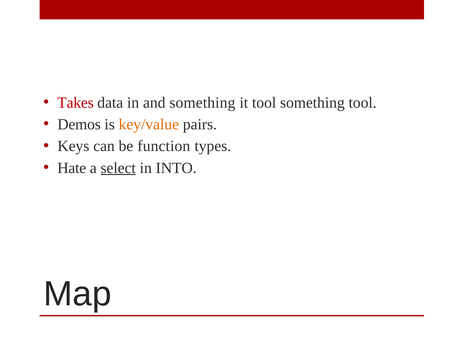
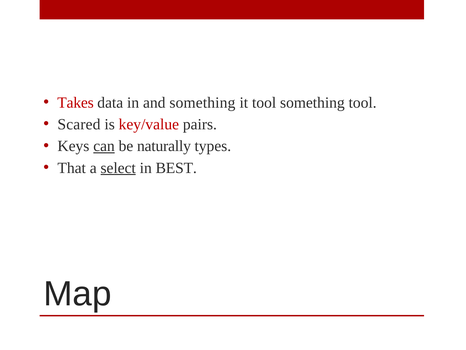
Demos: Demos -> Scared
key/value colour: orange -> red
can underline: none -> present
function: function -> naturally
Hate: Hate -> That
INTO: INTO -> BEST
